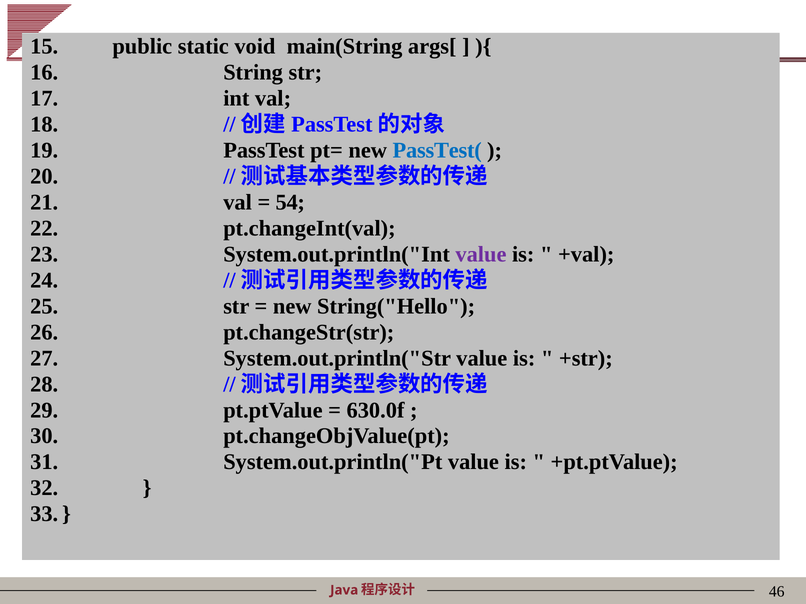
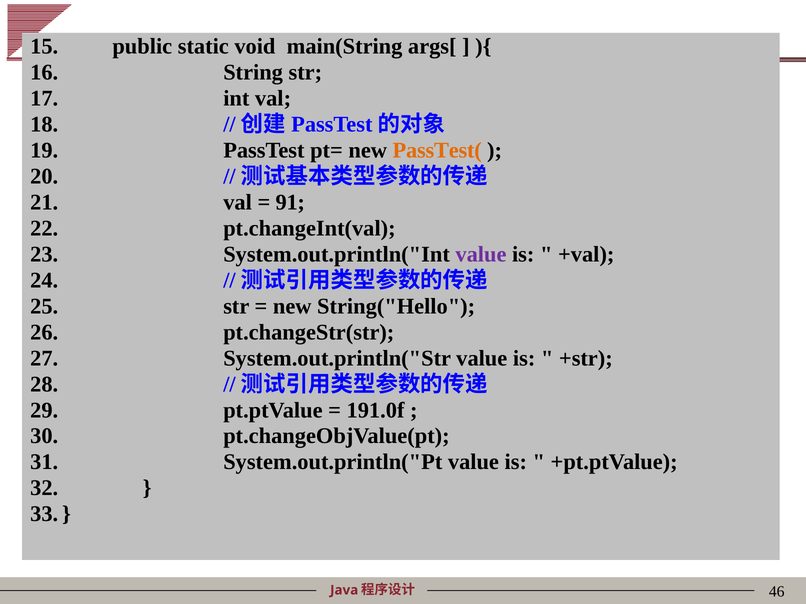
PassTest( colour: blue -> orange
54: 54 -> 91
630.0f: 630.0f -> 191.0f
